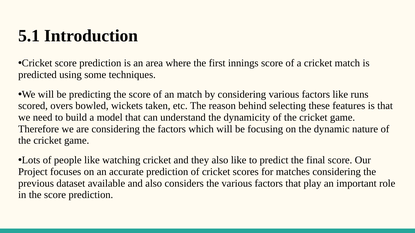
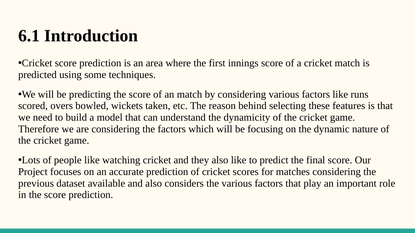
5.1: 5.1 -> 6.1
